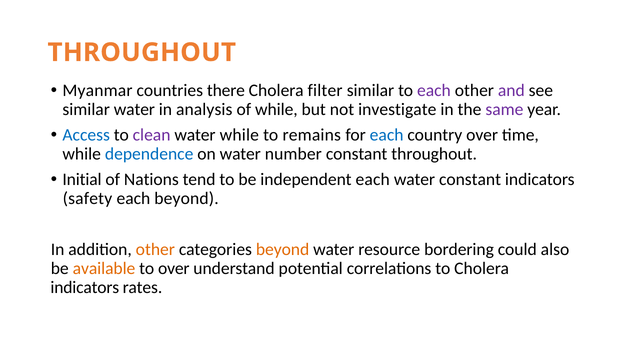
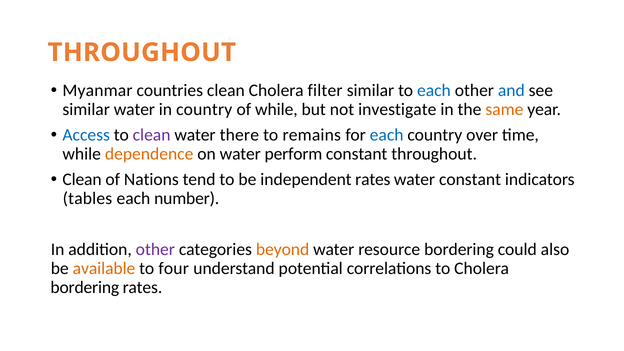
countries there: there -> clean
each at (434, 91) colour: purple -> blue
and colour: purple -> blue
in analysis: analysis -> country
same colour: purple -> orange
water while: while -> there
dependence colour: blue -> orange
number: number -> perform
Initial at (82, 180): Initial -> Clean
independent each: each -> rates
safety: safety -> tables
each beyond: beyond -> number
other at (155, 249) colour: orange -> purple
to over: over -> four
indicators at (85, 287): indicators -> bordering
